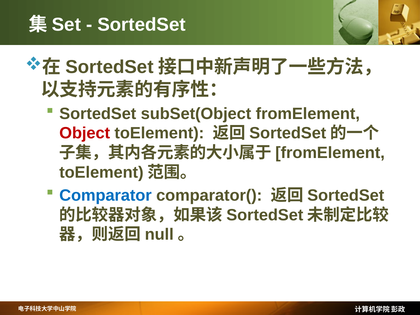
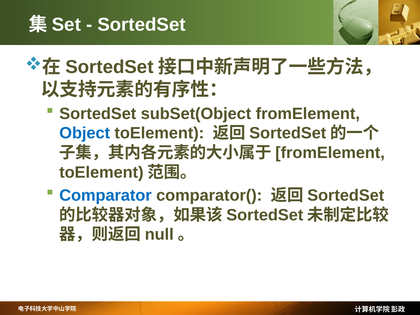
Object colour: red -> blue
